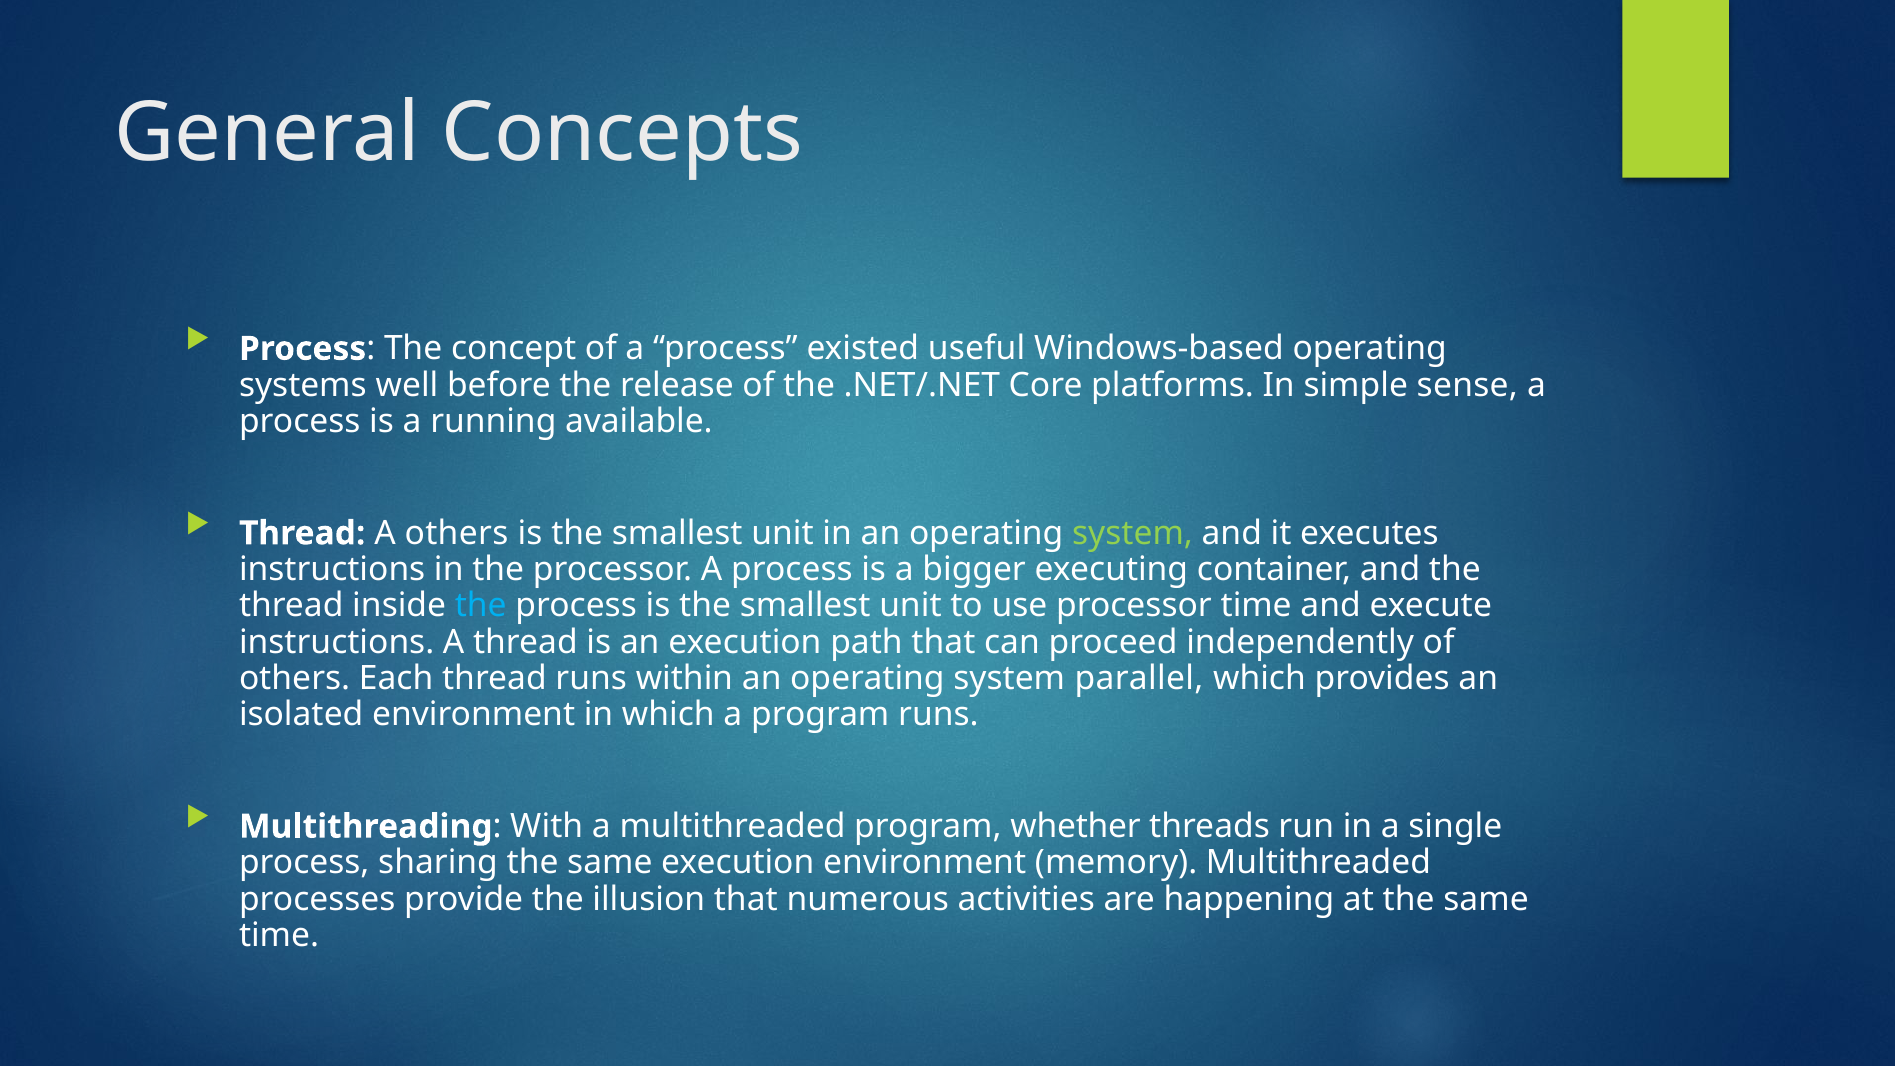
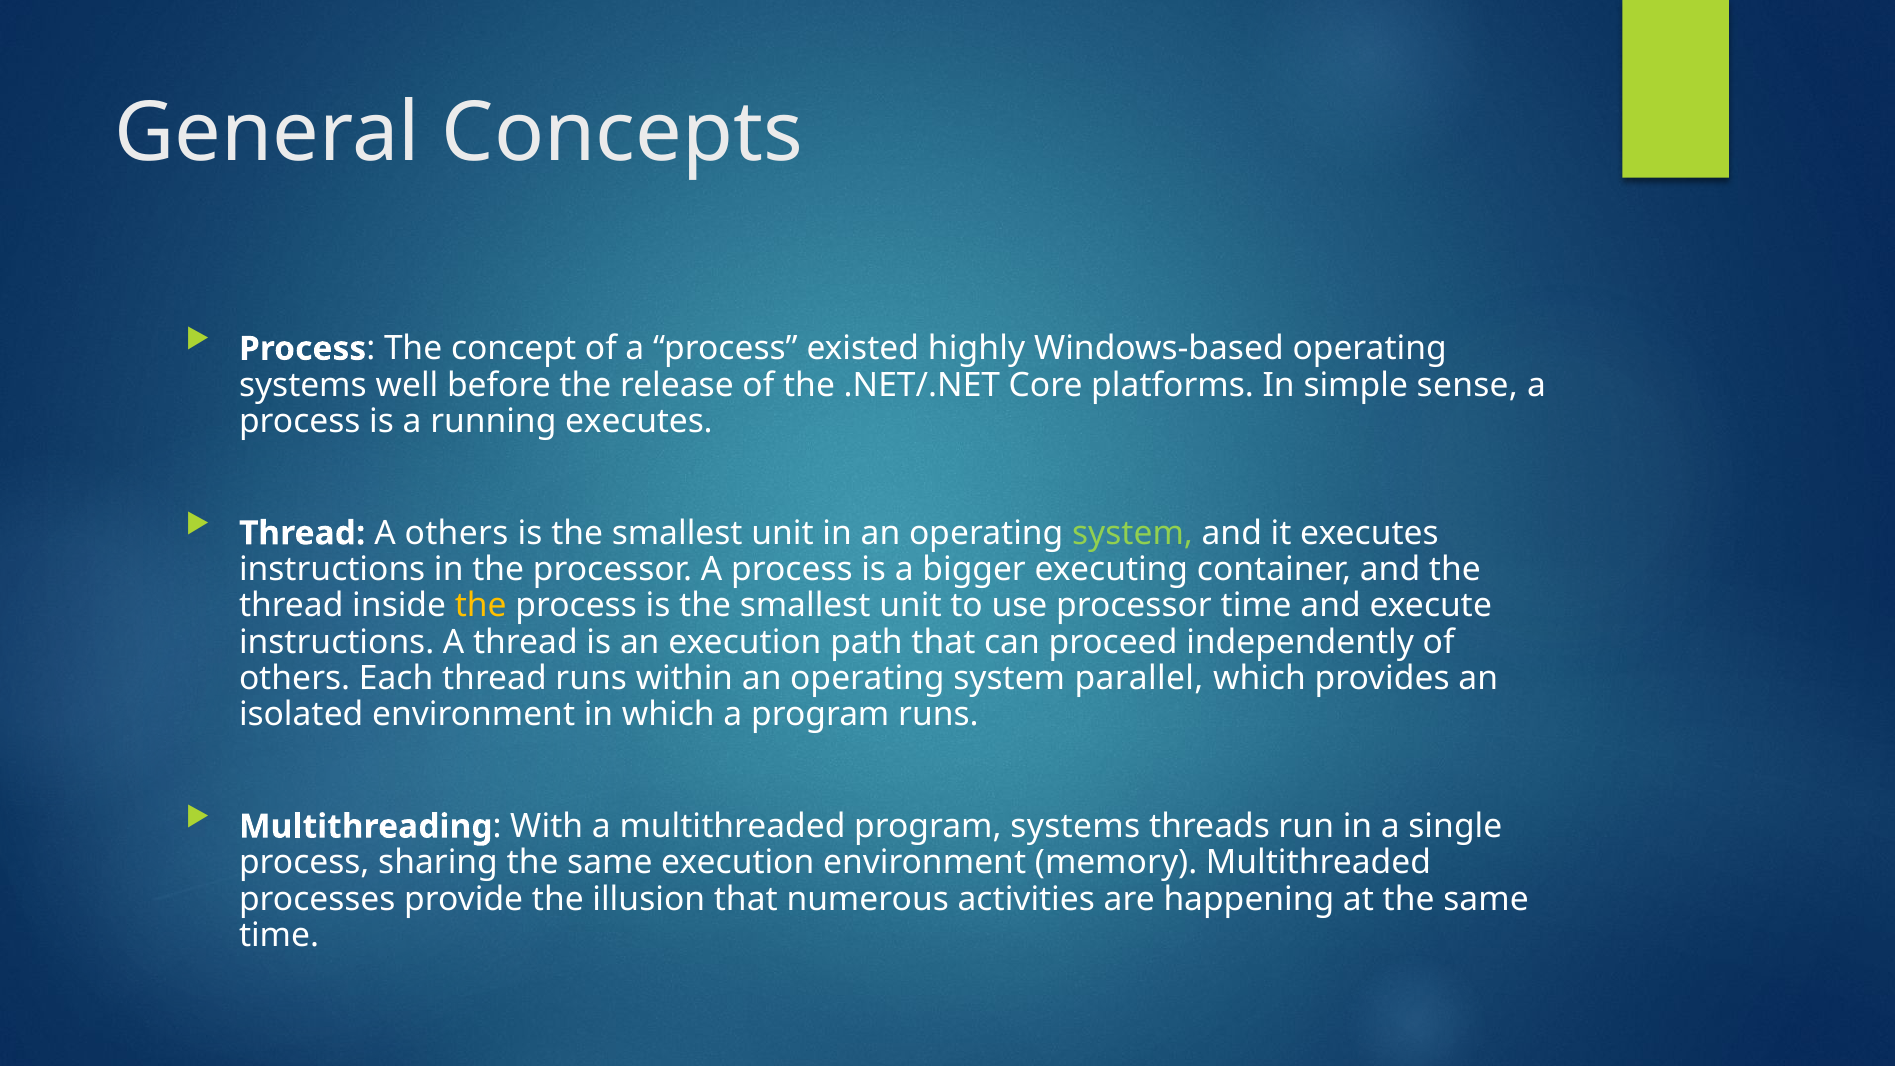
useful: useful -> highly
running available: available -> executes
the at (481, 606) colour: light blue -> yellow
program whether: whether -> systems
